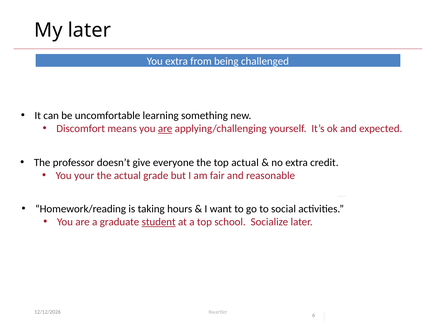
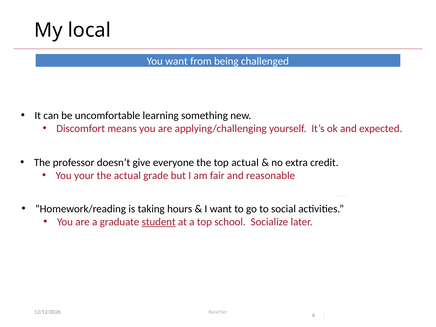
My later: later -> local
You extra: extra -> want
are at (165, 129) underline: present -> none
